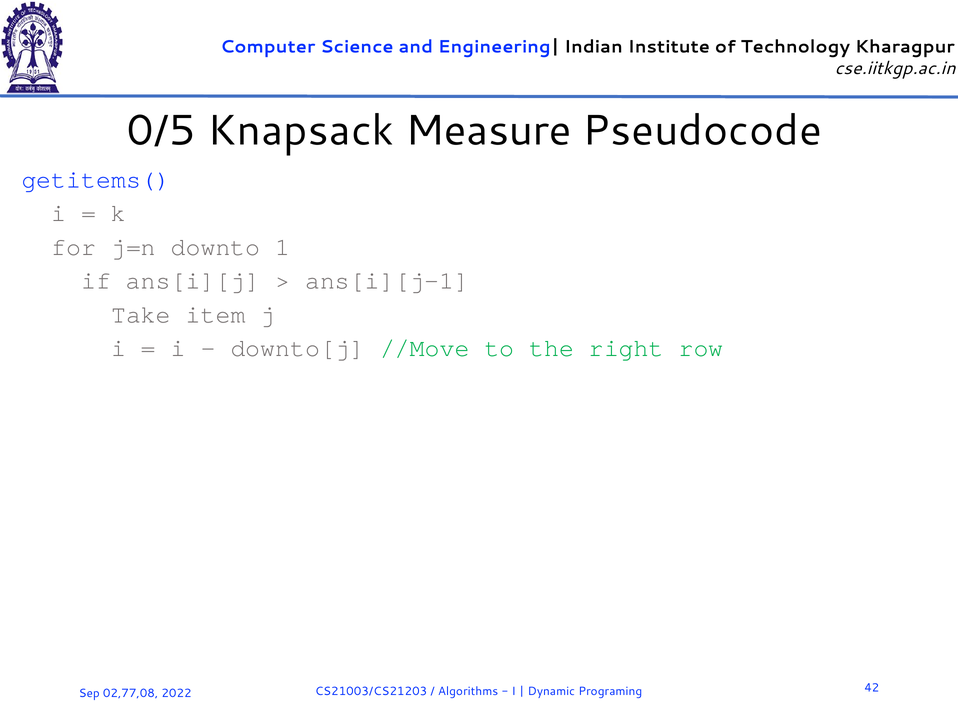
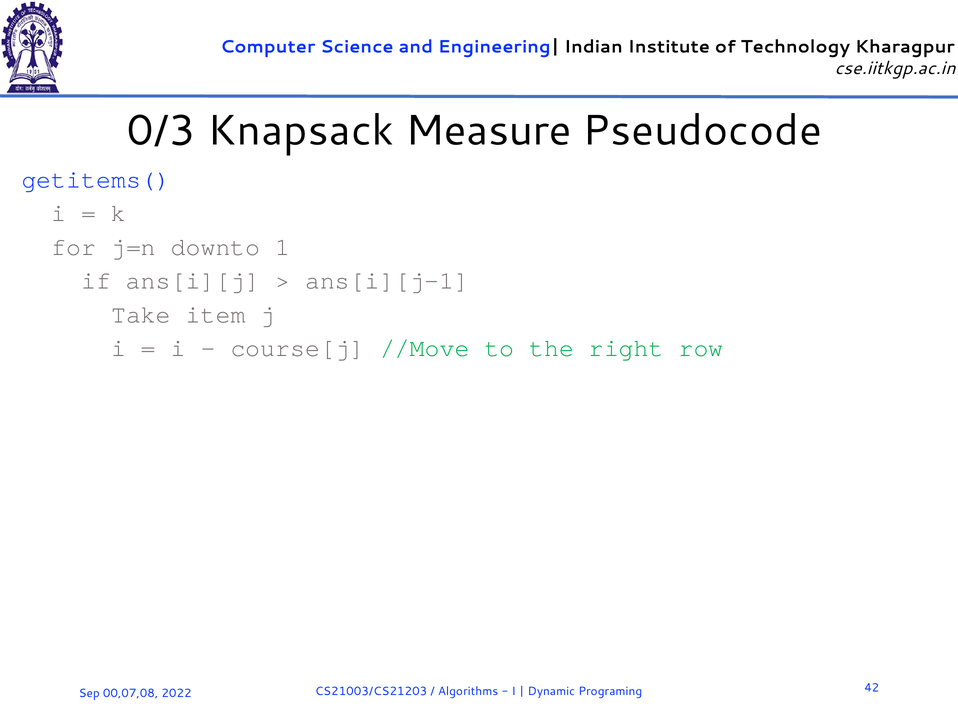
0/5: 0/5 -> 0/3
downto[j: downto[j -> course[j
02,77,08: 02,77,08 -> 00,07,08
